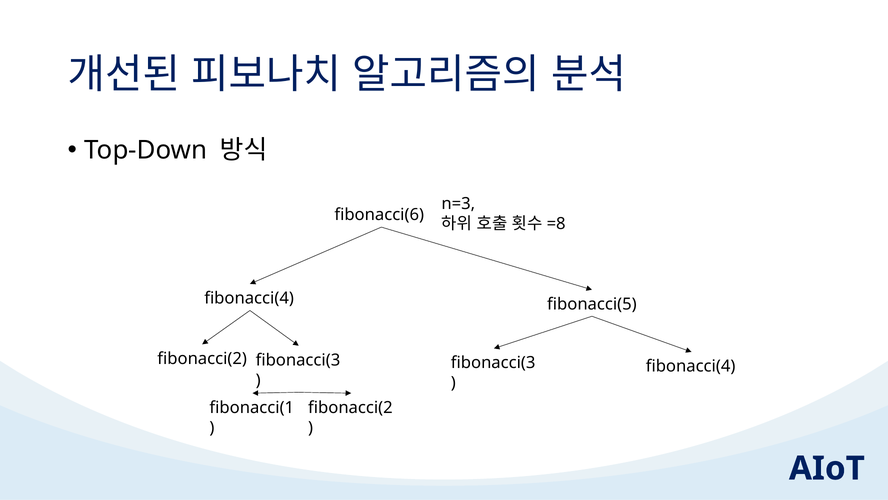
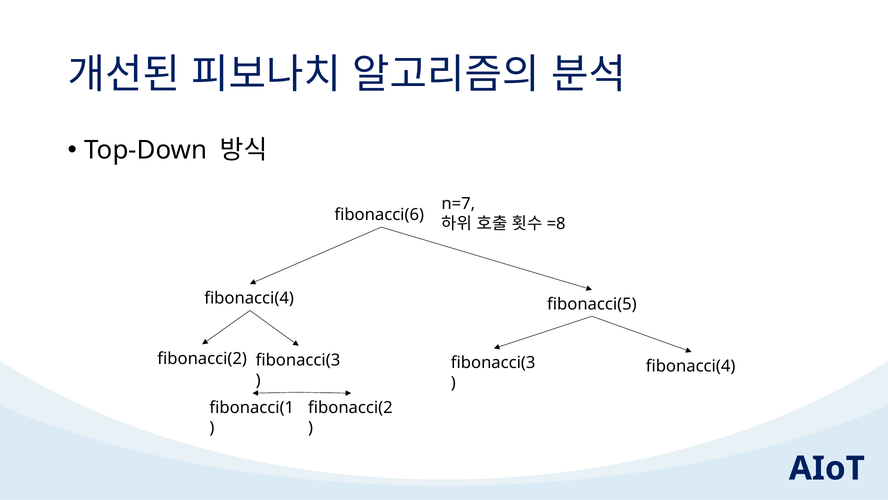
n=3: n=3 -> n=7
